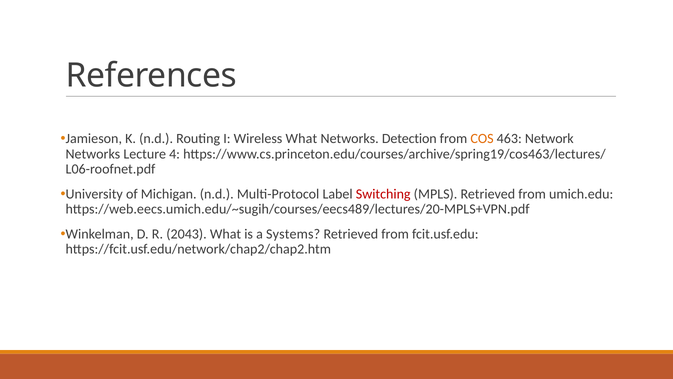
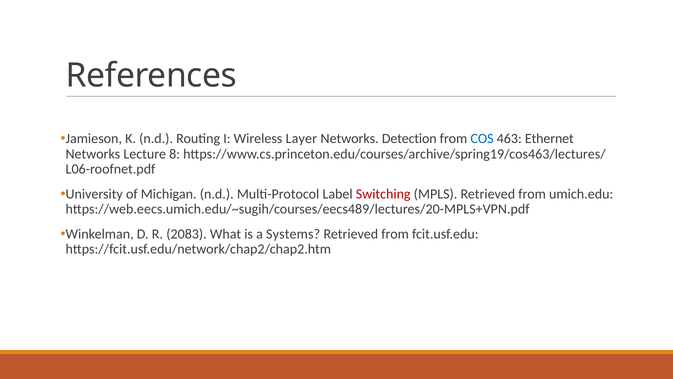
Wireless What: What -> Layer
COS colour: orange -> blue
Network: Network -> Ethernet
4: 4 -> 8
2043: 2043 -> 2083
